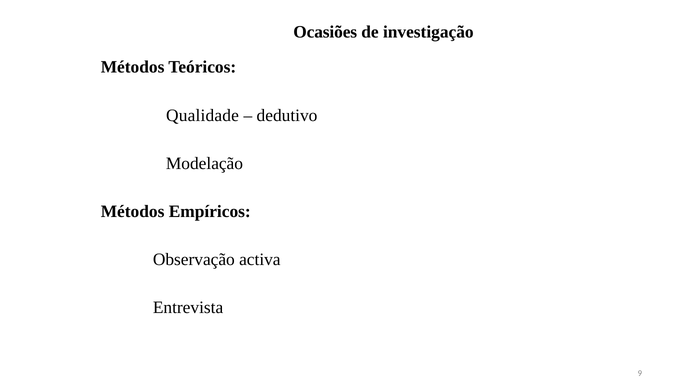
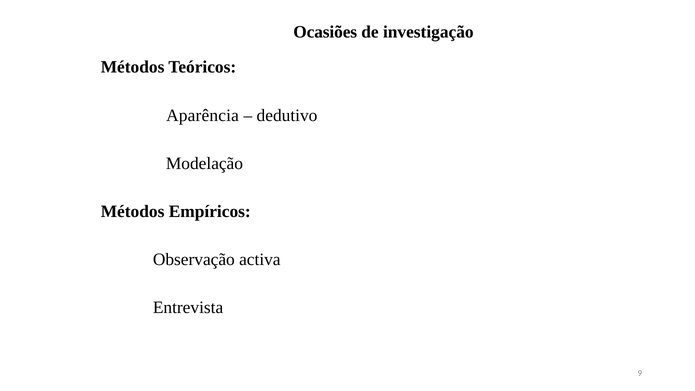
Qualidade: Qualidade -> Aparência
